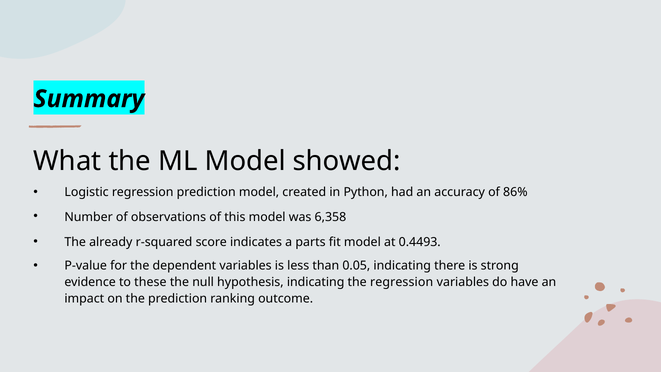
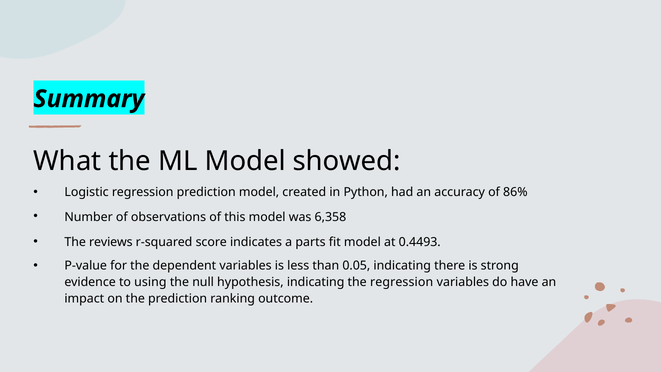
already: already -> reviews
these: these -> using
